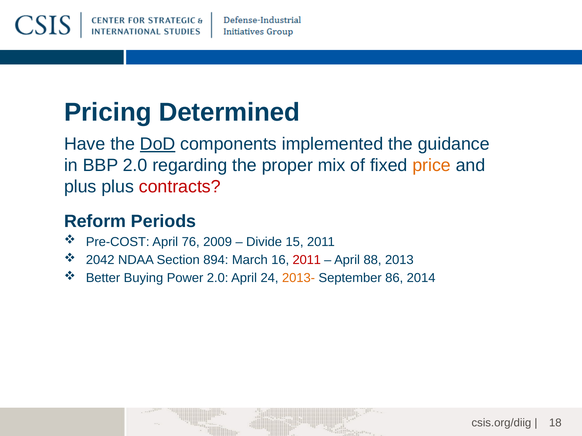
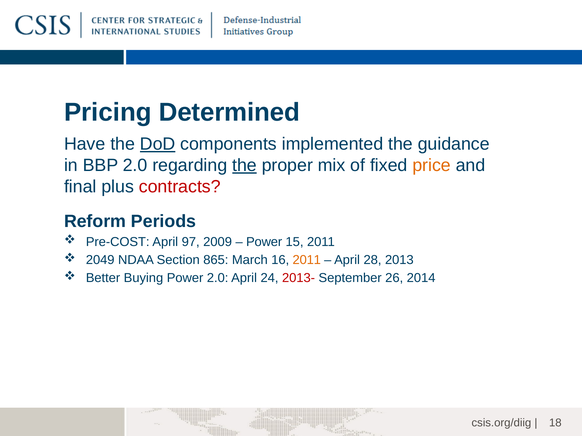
the at (245, 166) underline: none -> present
plus at (80, 187): plus -> final
76: 76 -> 97
Divide at (264, 242): Divide -> Power
2042: 2042 -> 2049
894: 894 -> 865
2011 at (307, 260) colour: red -> orange
88: 88 -> 28
2013- colour: orange -> red
86: 86 -> 26
